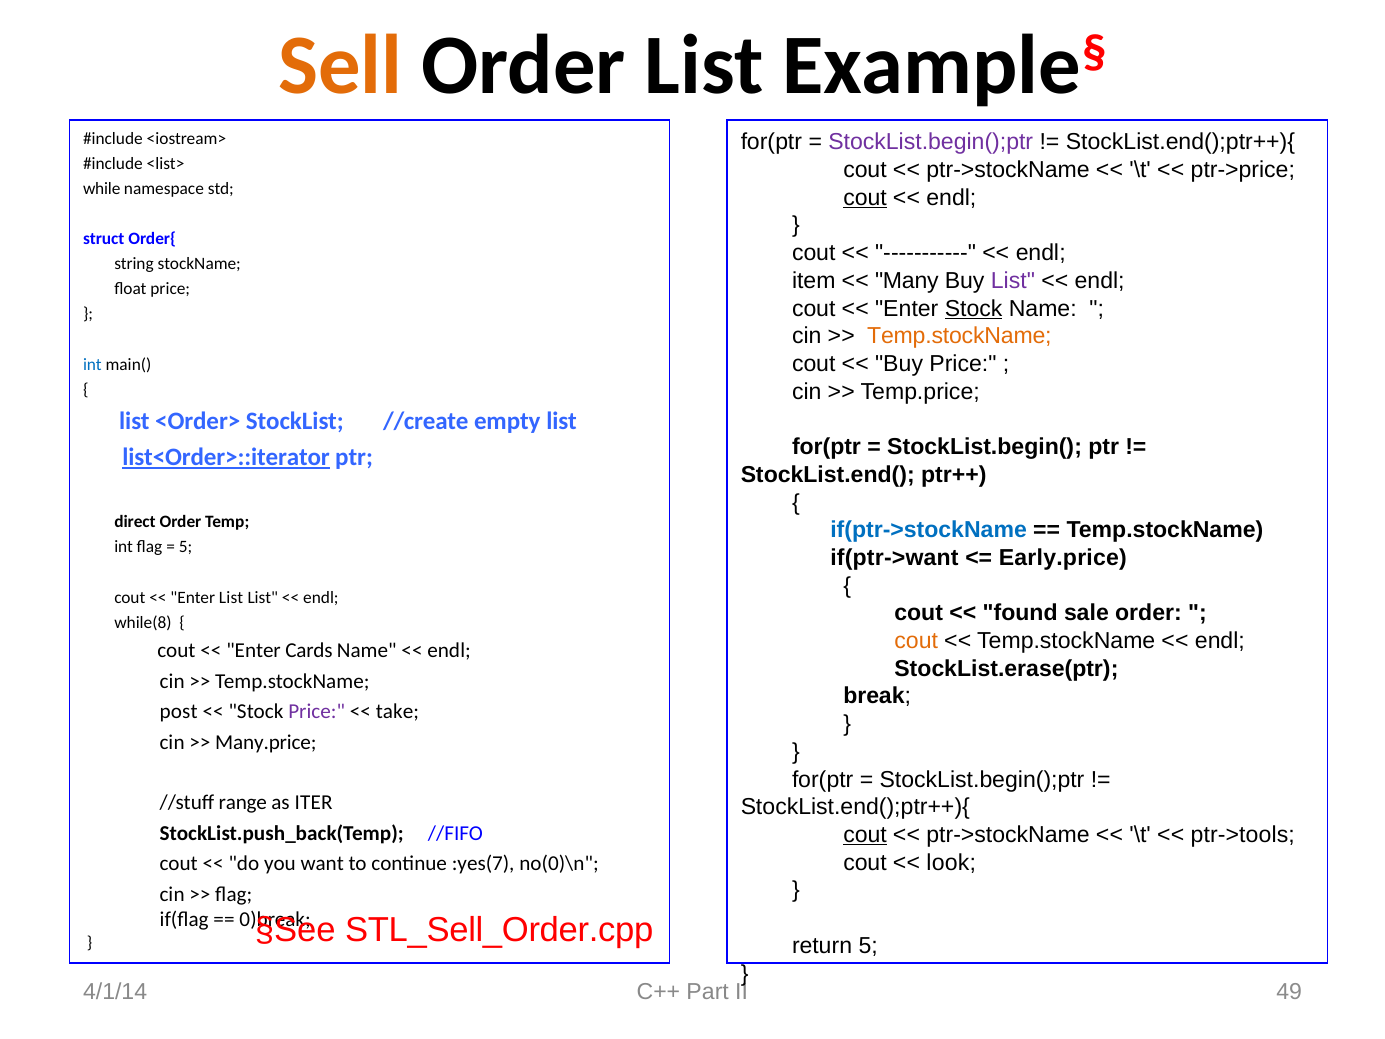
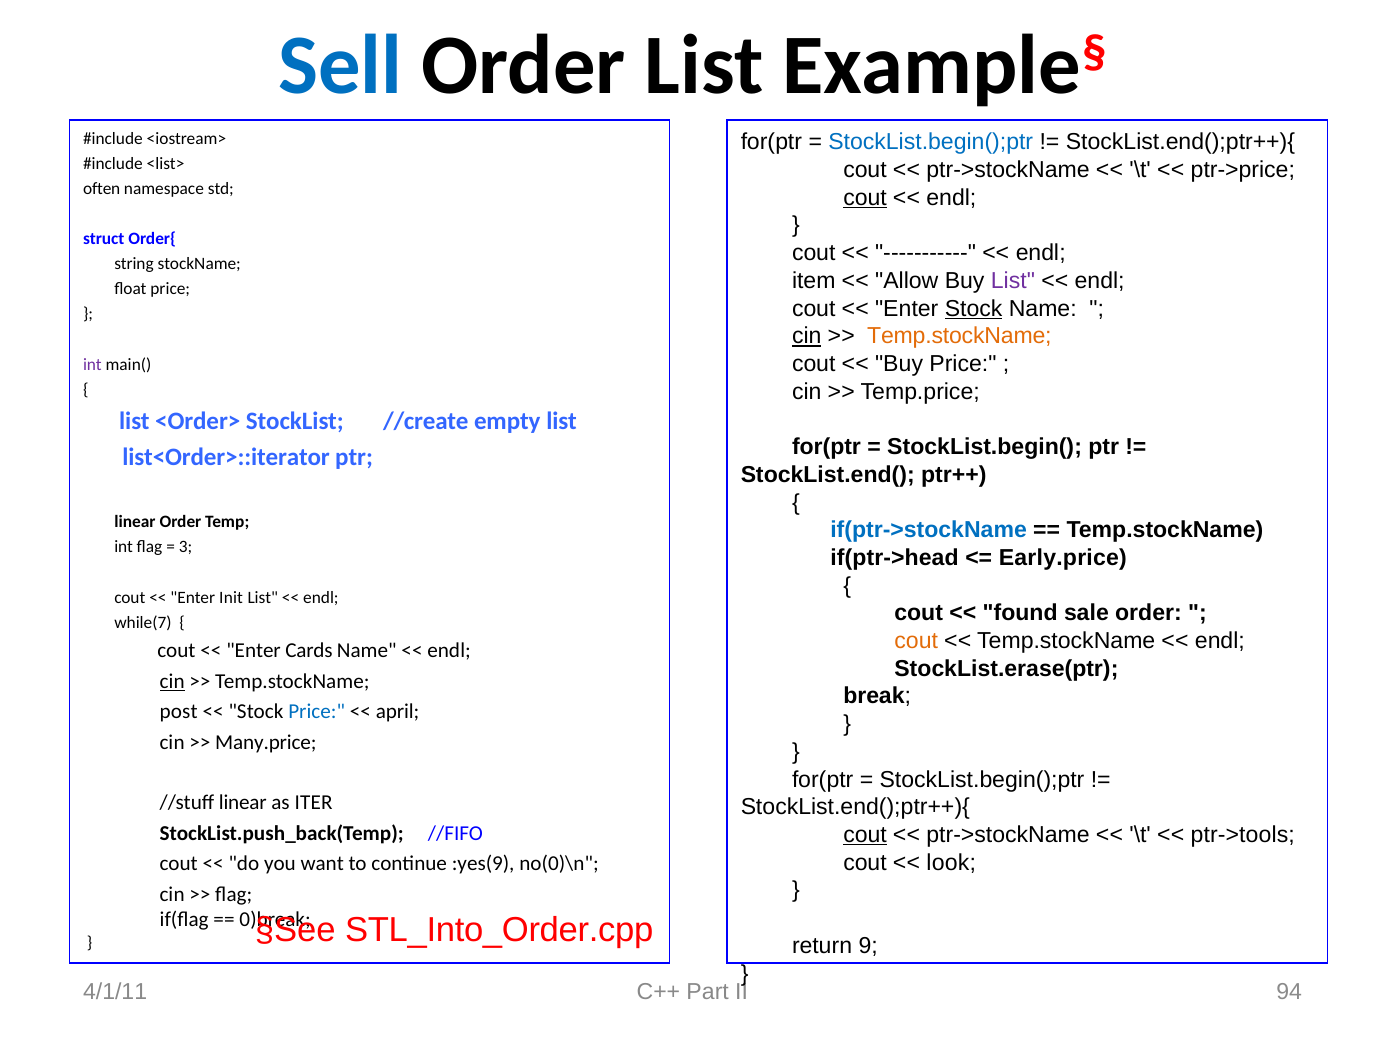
Sell colour: orange -> blue
StockList.begin();ptr at (931, 142) colour: purple -> blue
while: while -> often
Many: Many -> Allow
cin at (807, 336) underline: none -> present
int at (92, 364) colour: blue -> purple
list<Order>::iterator underline: present -> none
direct at (135, 522): direct -> linear
5 at (186, 547): 5 -> 3
if(ptr->want: if(ptr->want -> if(ptr->head
Enter List: List -> Init
while(8: while(8 -> while(7
cin at (172, 681) underline: none -> present
Price at (317, 711) colour: purple -> blue
take: take -> april
//stuff range: range -> linear
:yes(7: :yes(7 -> :yes(9
STL_Sell_Order.cpp: STL_Sell_Order.cpp -> STL_Into_Order.cpp
return 5: 5 -> 9
4/1/14: 4/1/14 -> 4/1/11
49: 49 -> 94
